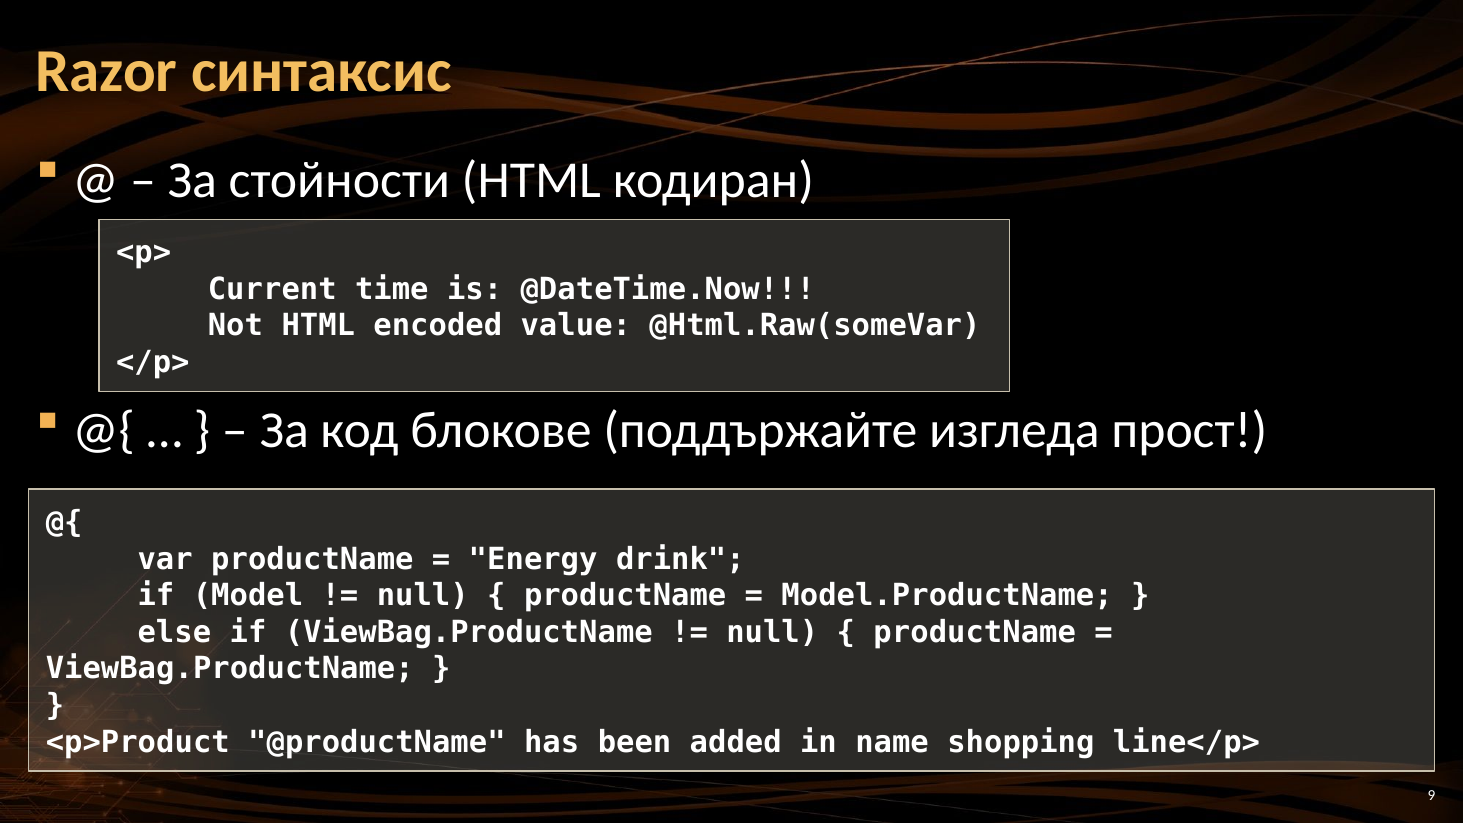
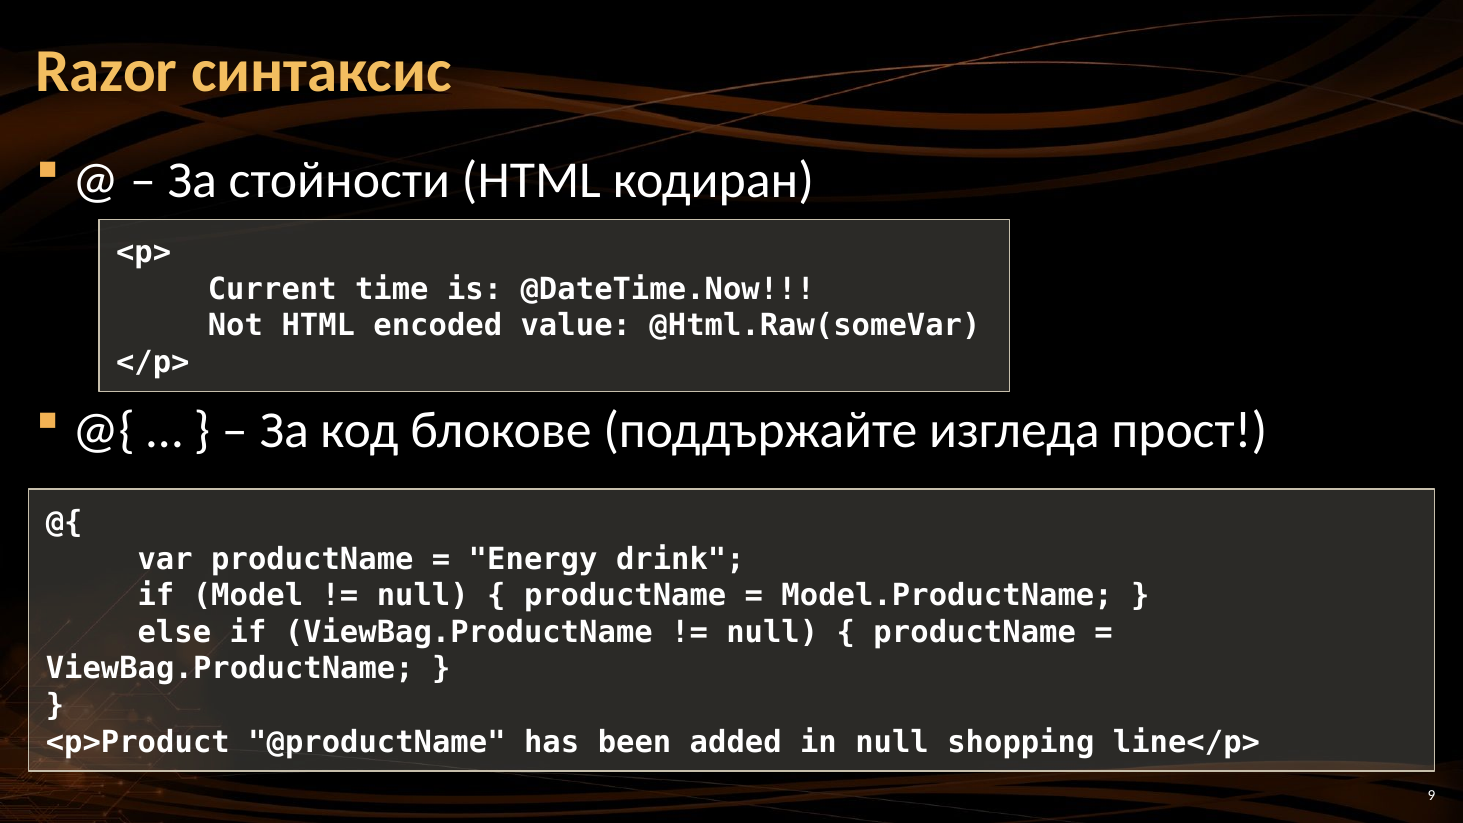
in name: name -> null
